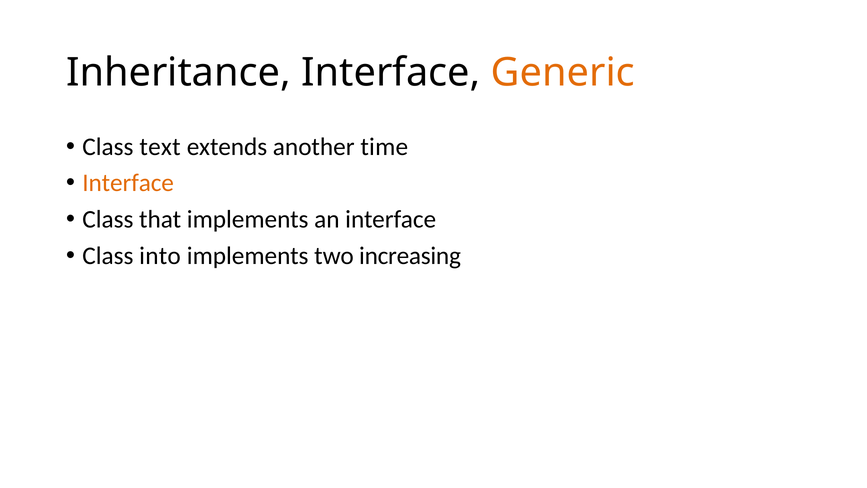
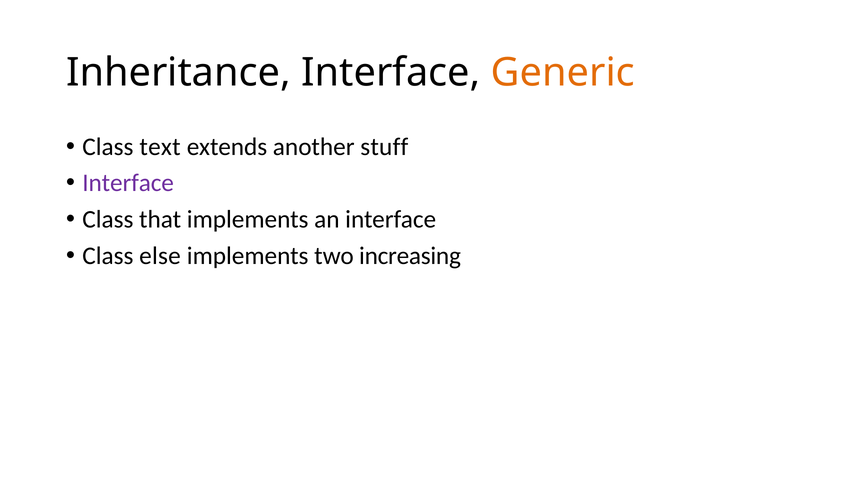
time: time -> stuff
Interface at (128, 183) colour: orange -> purple
into: into -> else
